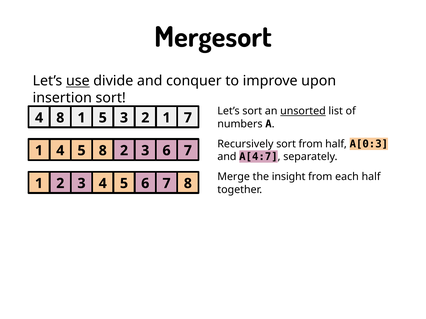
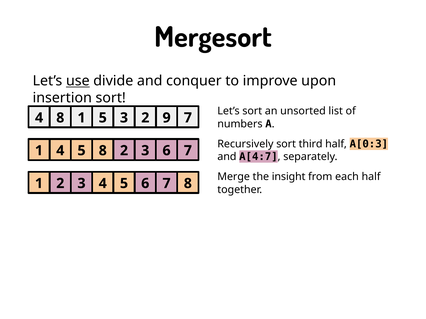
unsorted underline: present -> none
2 1: 1 -> 9
sort from: from -> third
